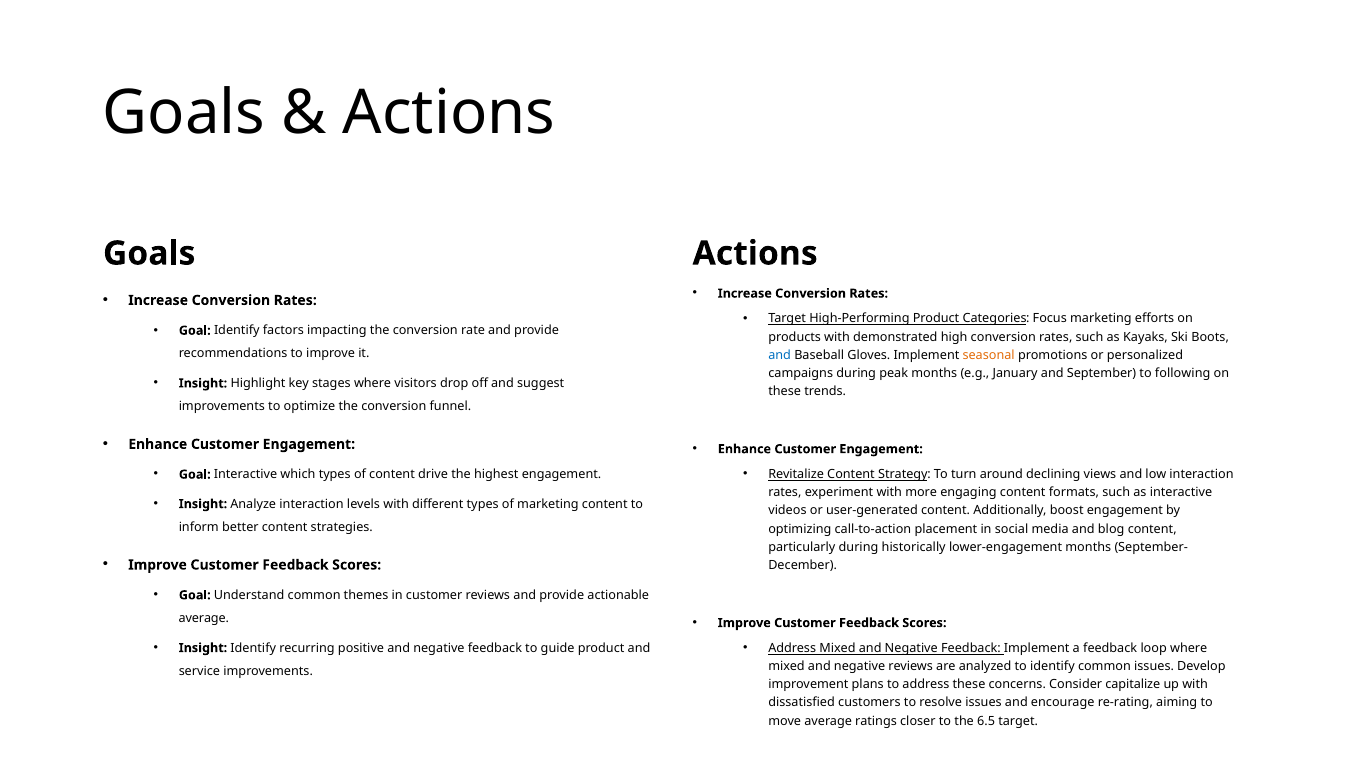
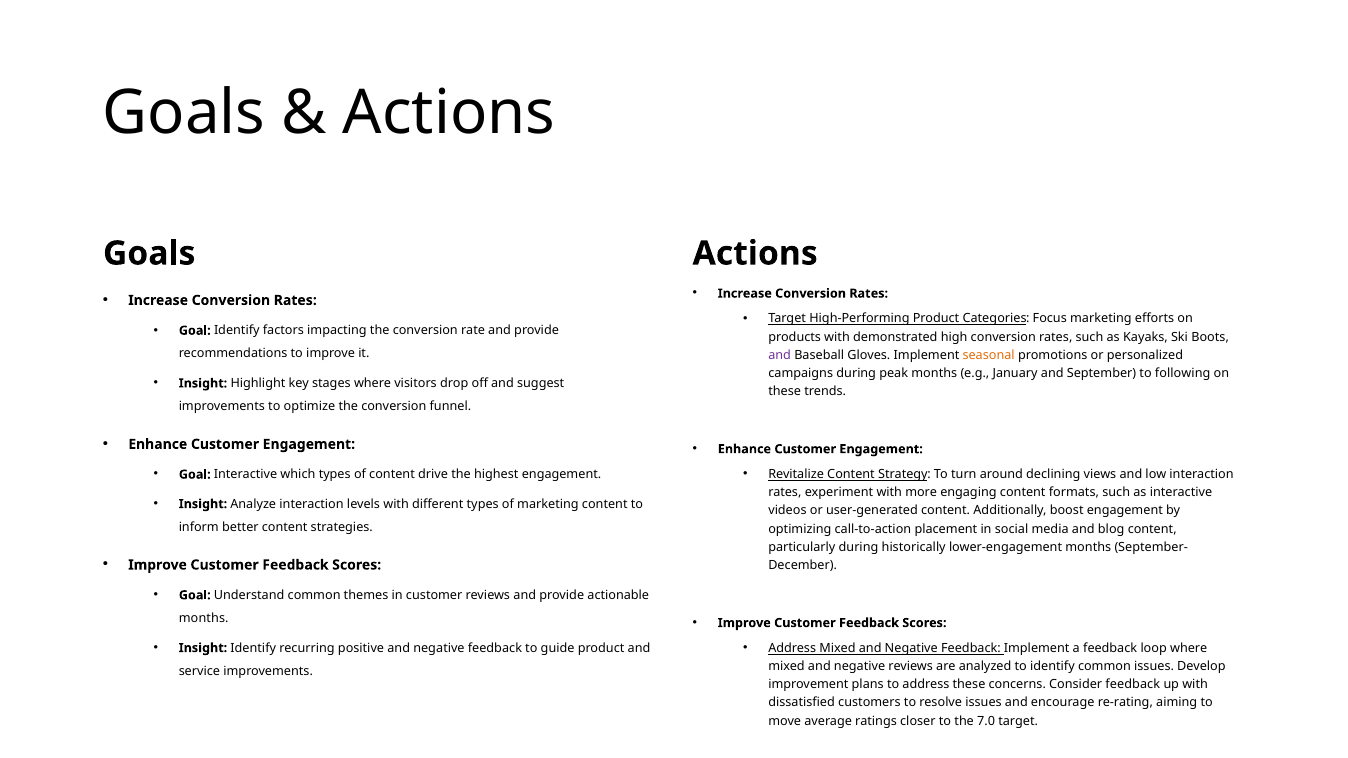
and at (780, 355) colour: blue -> purple
average at (204, 619): average -> months
Consider capitalize: capitalize -> feedback
6.5: 6.5 -> 7.0
